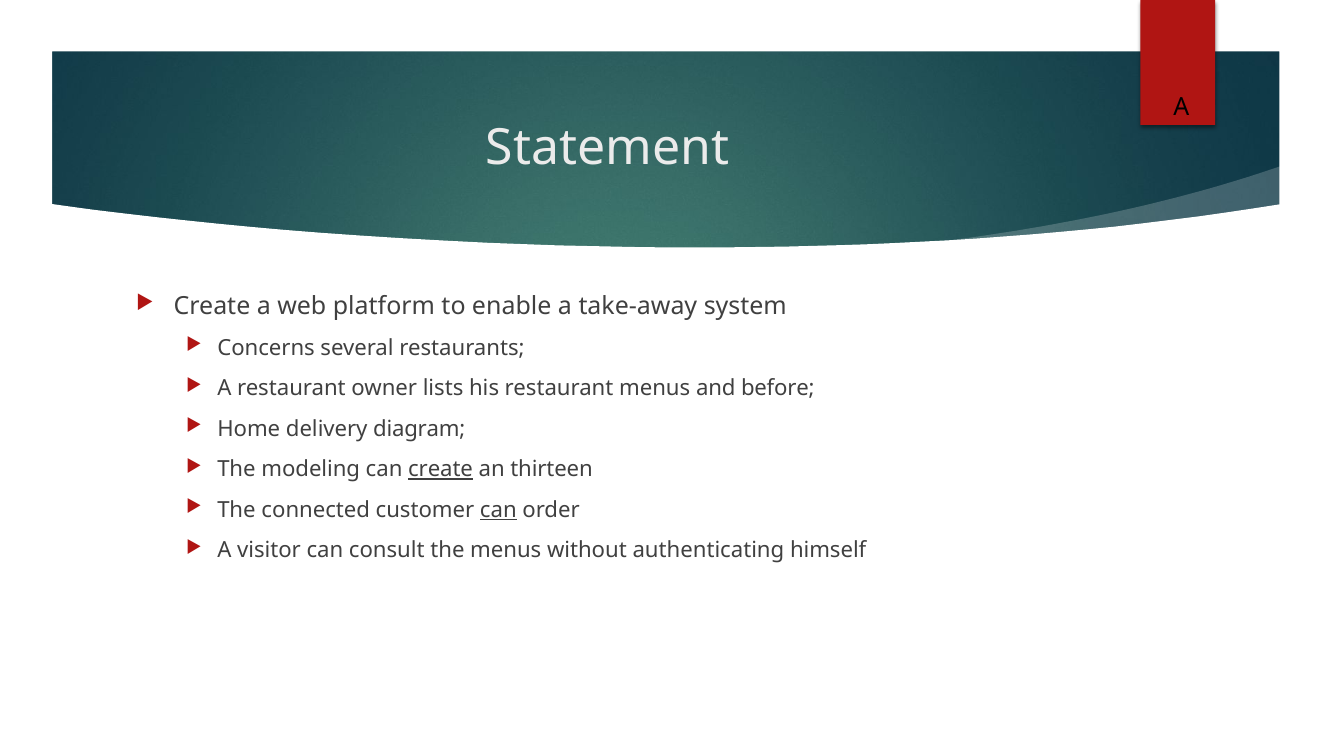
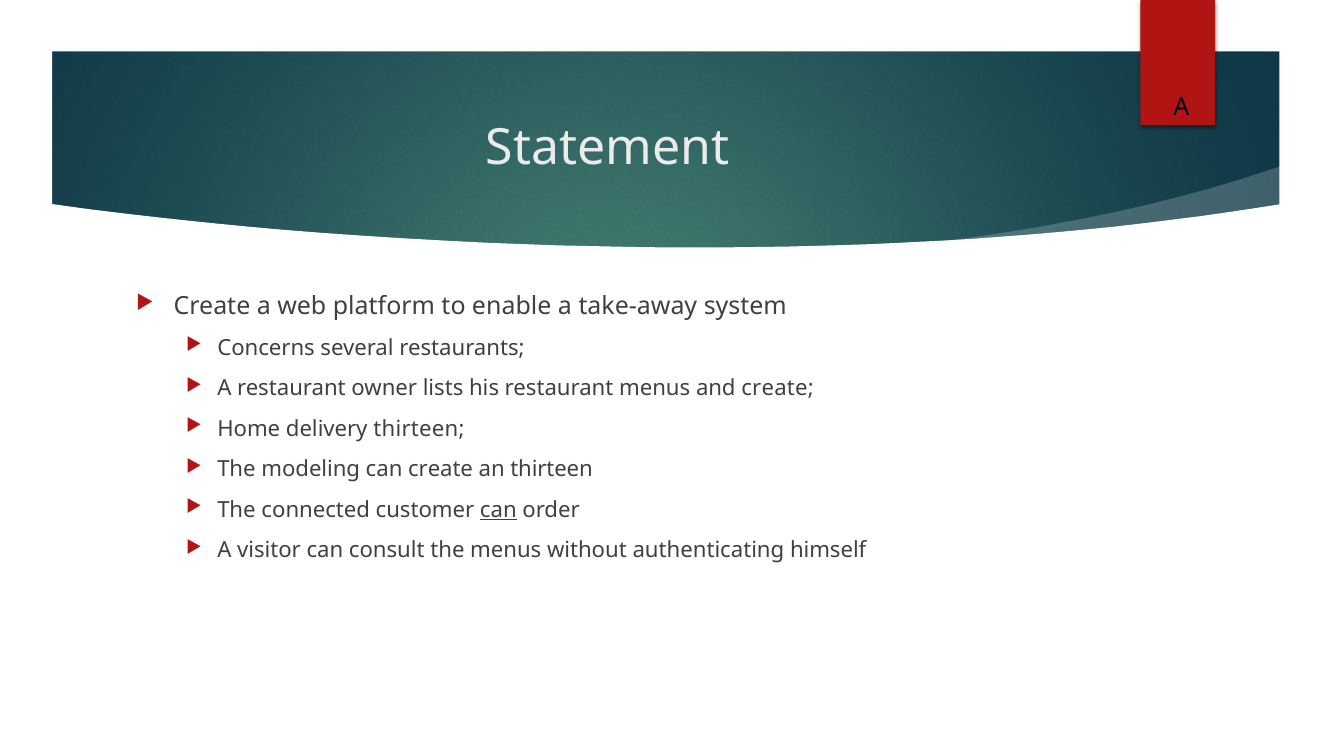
and before: before -> create
delivery diagram: diagram -> thirteen
create at (441, 470) underline: present -> none
